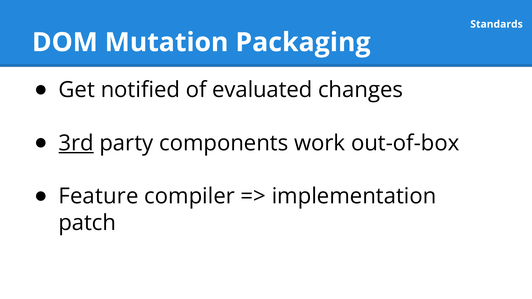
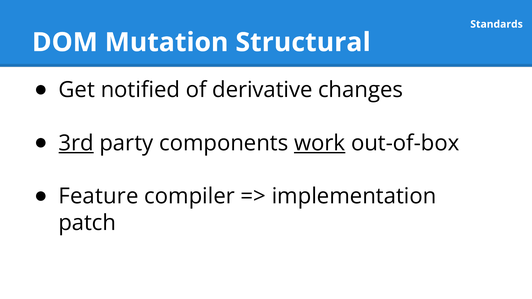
Packaging: Packaging -> Structural
evaluated: evaluated -> derivative
work underline: none -> present
